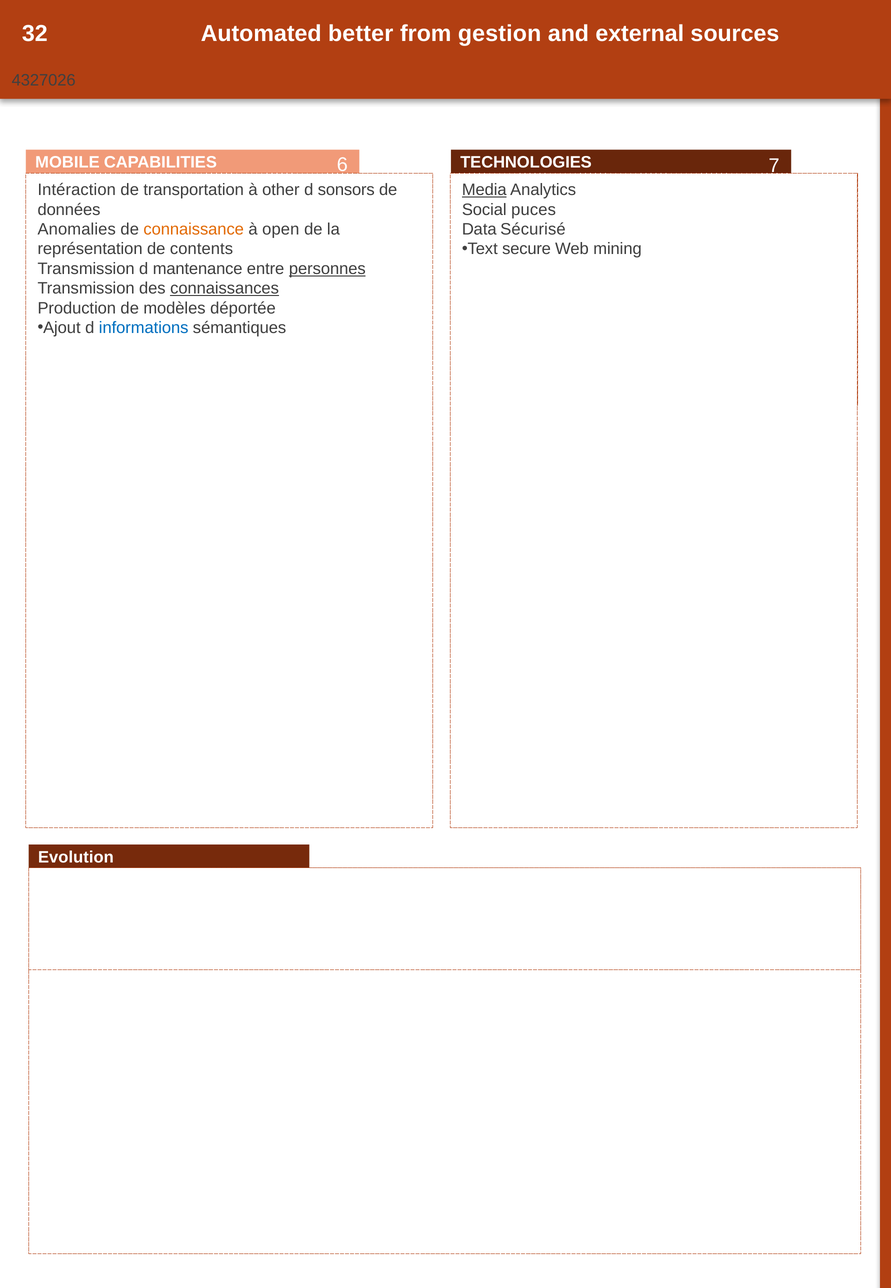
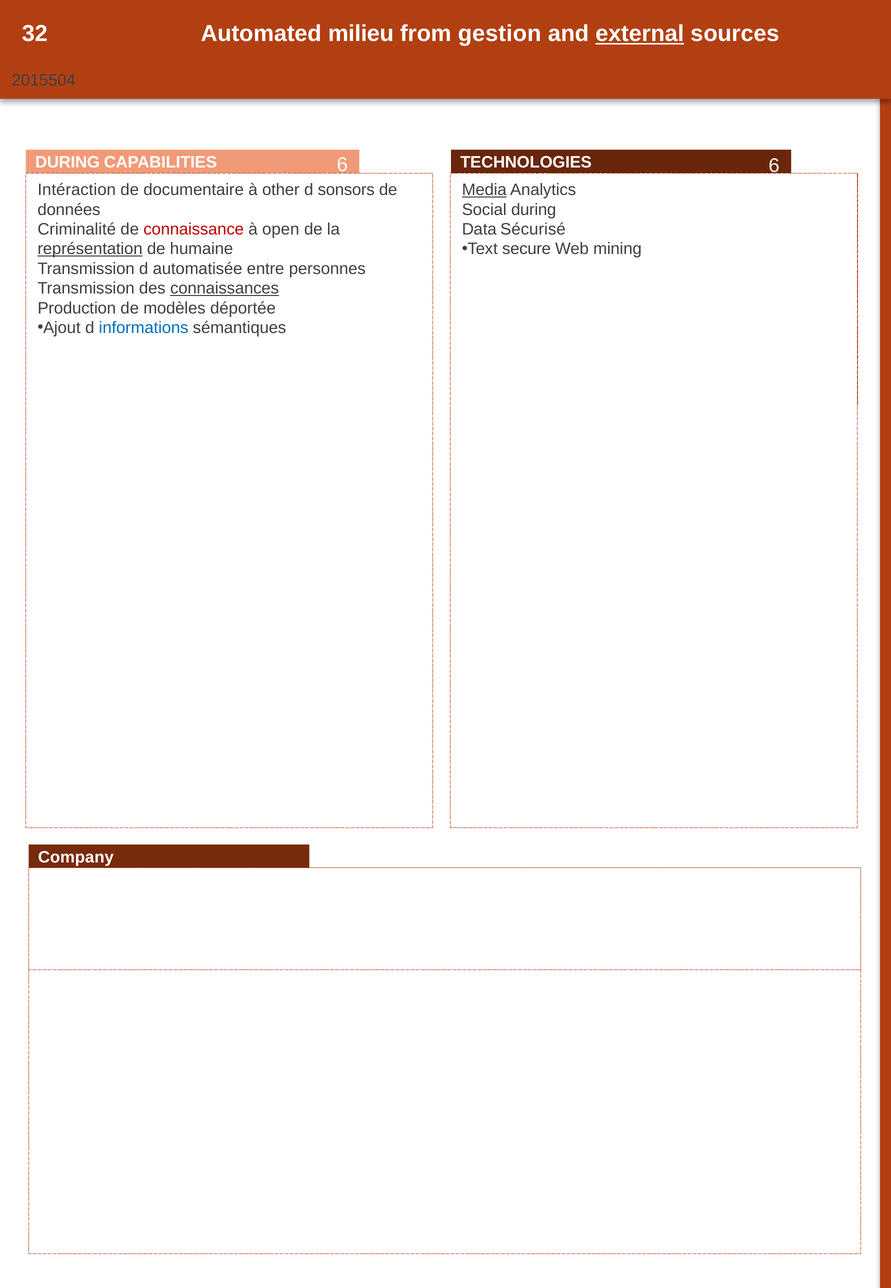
better: better -> milieu
external underline: none -> present
4327026: 4327026 -> 2015504
MOBILE at (67, 162): MOBILE -> DURING
6 7: 7 -> 6
transportation: transportation -> documentaire
Social puces: puces -> during
Anomalies: Anomalies -> Criminalité
connaissance colour: orange -> red
représentation underline: none -> present
contents: contents -> humaine
mantenance: mantenance -> automatisée
personnes underline: present -> none
Evolution: Evolution -> Company
